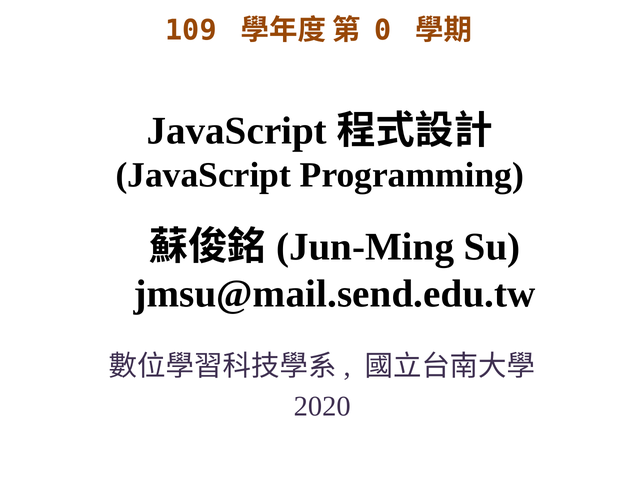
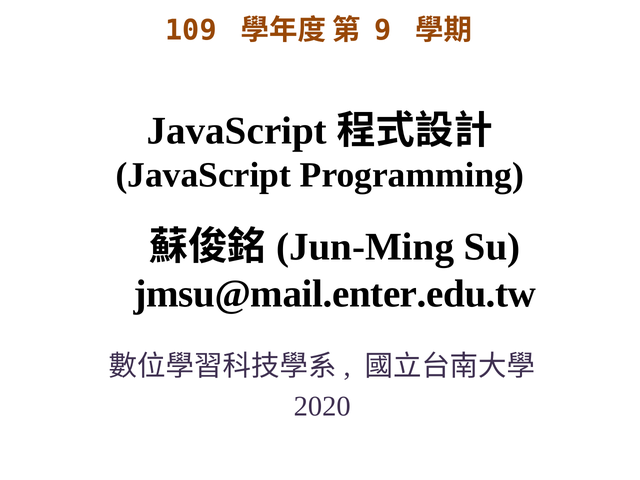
0: 0 -> 9
jmsu@mail.send.edu.tw: jmsu@mail.send.edu.tw -> jmsu@mail.enter.edu.tw
